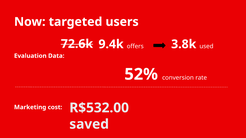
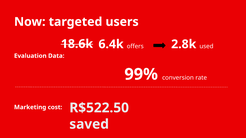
72.6k: 72.6k -> 18.6k
9.4k: 9.4k -> 6.4k
3.8k: 3.8k -> 2.8k
52%: 52% -> 99%
R$532.00: R$532.00 -> R$522.50
